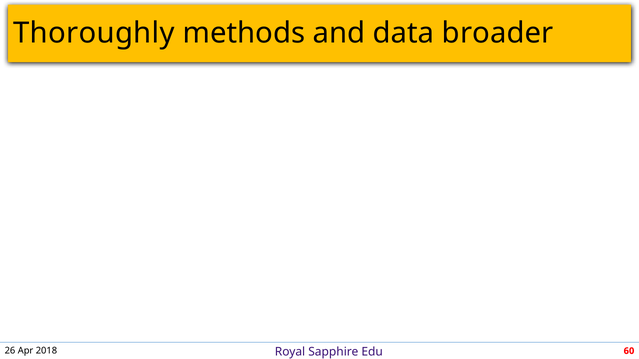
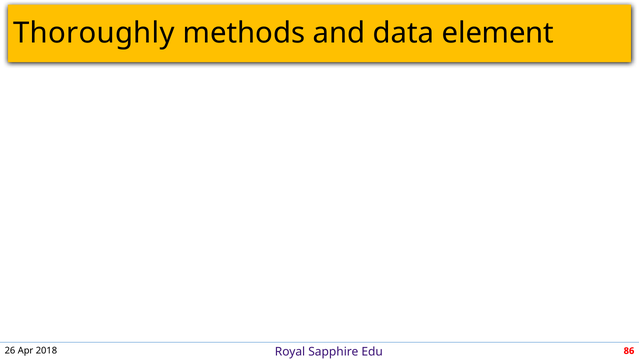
broader: broader -> element
60: 60 -> 86
